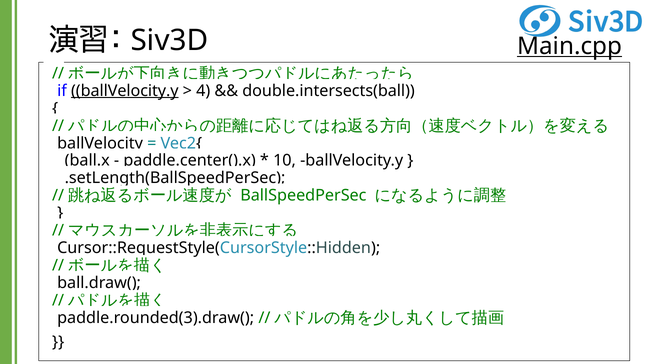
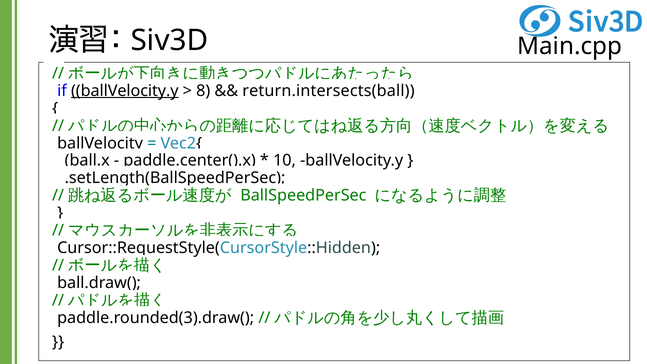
Main.cpp underline: present -> none
4: 4 -> 8
double.intersects(ball: double.intersects(ball -> return.intersects(ball
